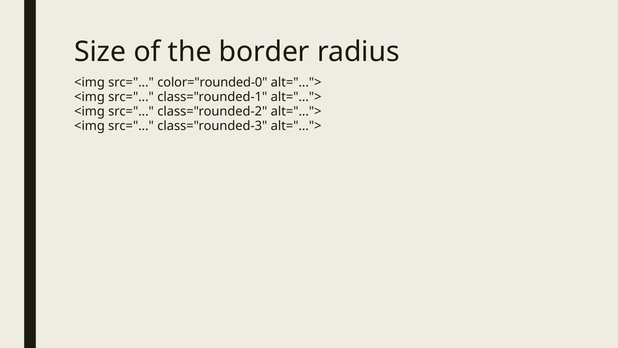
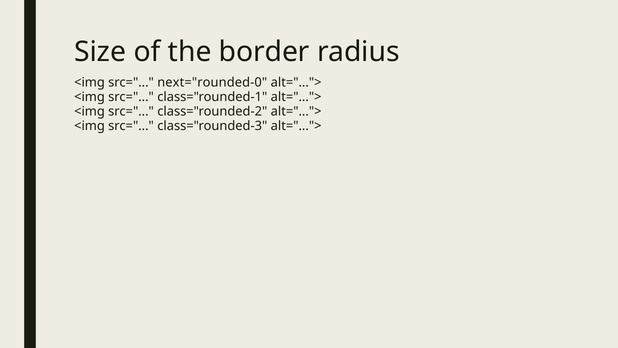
color="rounded-0: color="rounded-0 -> next="rounded-0
